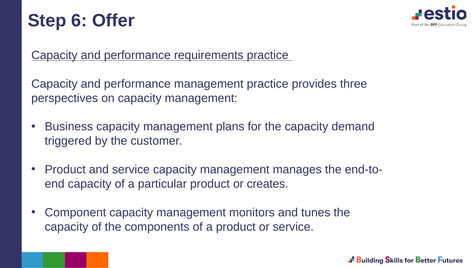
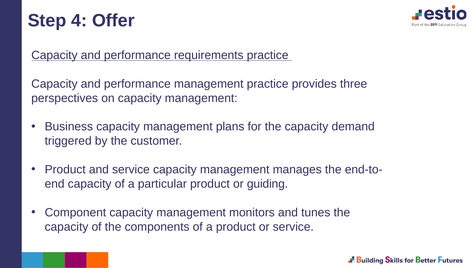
6: 6 -> 4
creates: creates -> guiding
